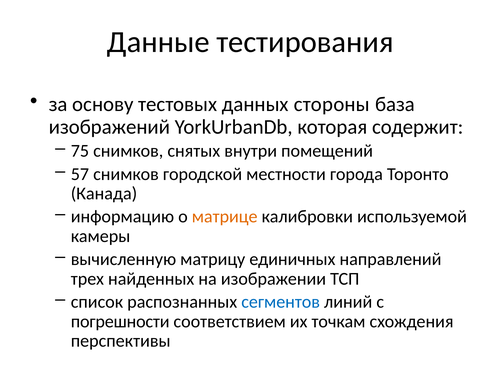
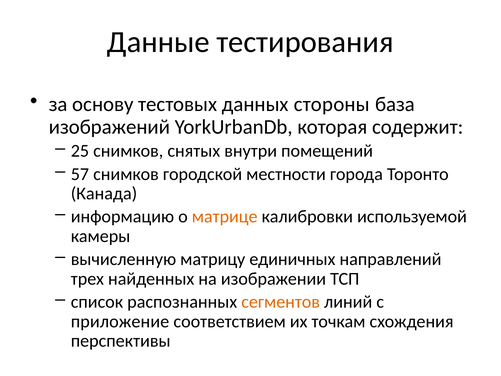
75: 75 -> 25
сегментов colour: blue -> orange
погрешности: погрешности -> приложение
